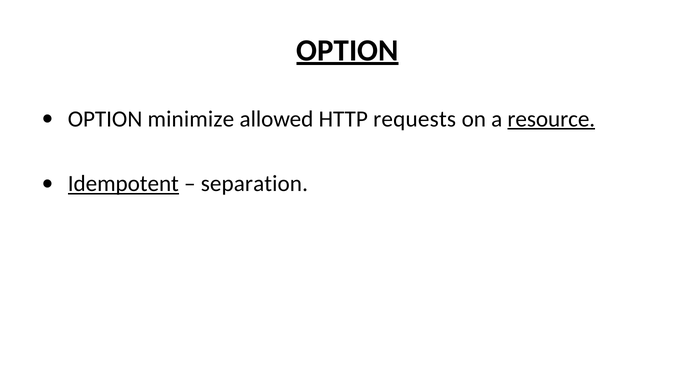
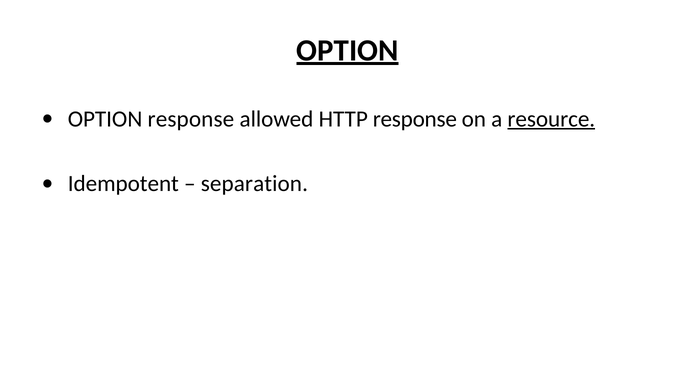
OPTION minimize: minimize -> response
HTTP requests: requests -> response
Idempotent underline: present -> none
